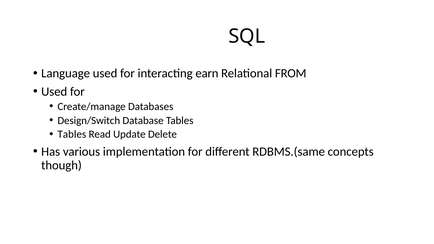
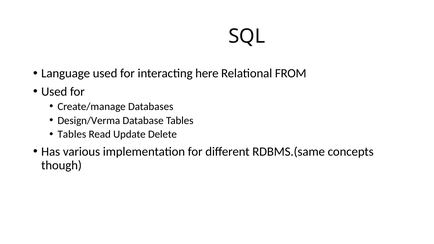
earn: earn -> here
Design/Switch: Design/Switch -> Design/Verma
